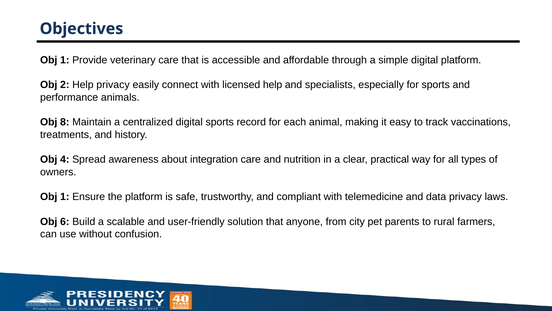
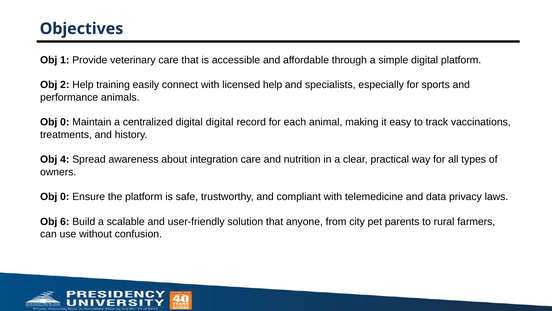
Help privacy: privacy -> training
8 at (65, 122): 8 -> 0
digital sports: sports -> digital
1 at (65, 196): 1 -> 0
